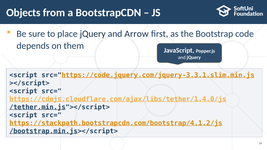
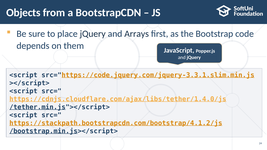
Arrow: Arrow -> Arrays
